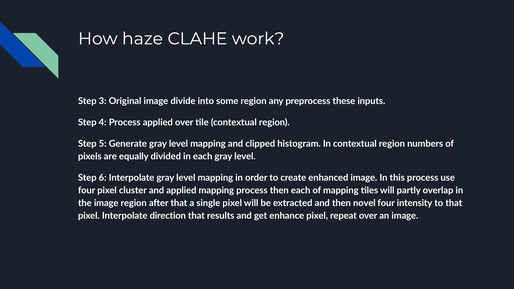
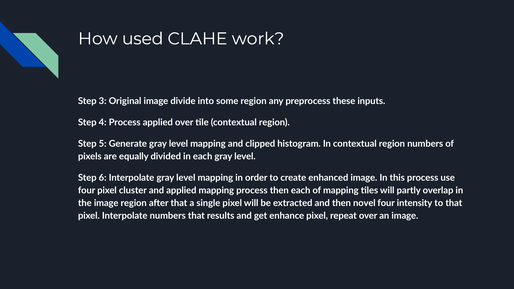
haze: haze -> used
Interpolate direction: direction -> numbers
